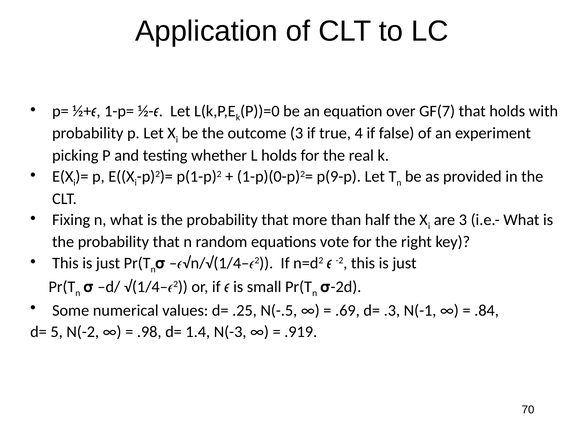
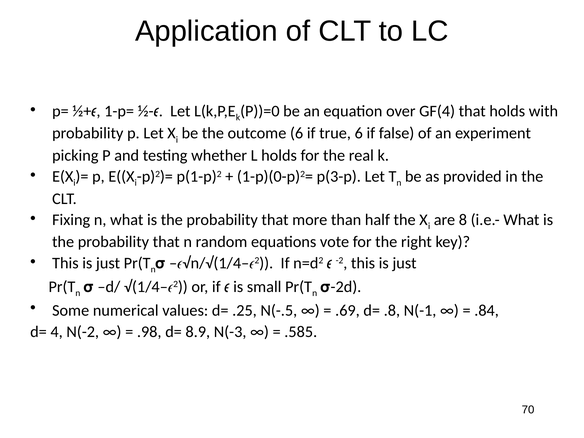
GF(7: GF(7 -> GF(4
outcome 3: 3 -> 6
true 4: 4 -> 6
p(9-p: p(9-p -> p(3-p
are 3: 3 -> 8
.3: .3 -> .8
5: 5 -> 4
1.4: 1.4 -> 8.9
.919: .919 -> .585
